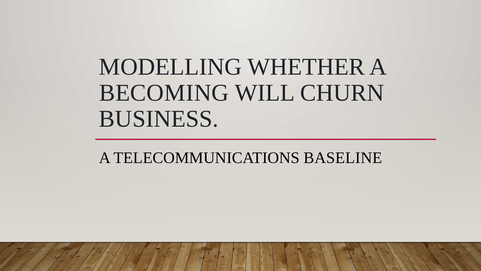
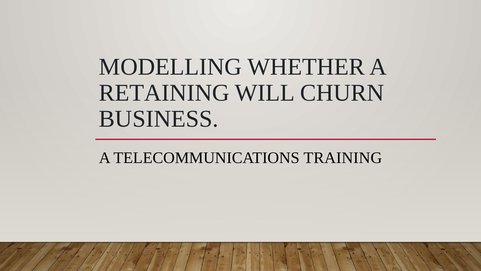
BECOMING: BECOMING -> RETAINING
BASELINE: BASELINE -> TRAINING
